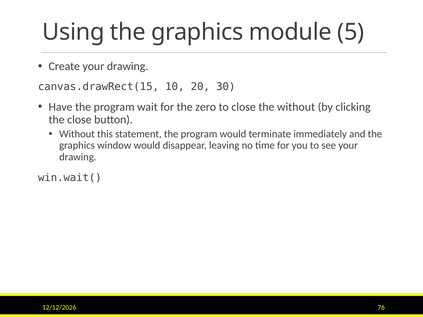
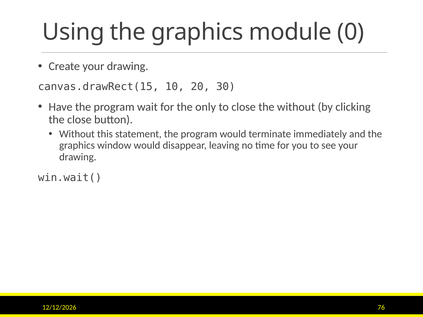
5: 5 -> 0
zero: zero -> only
